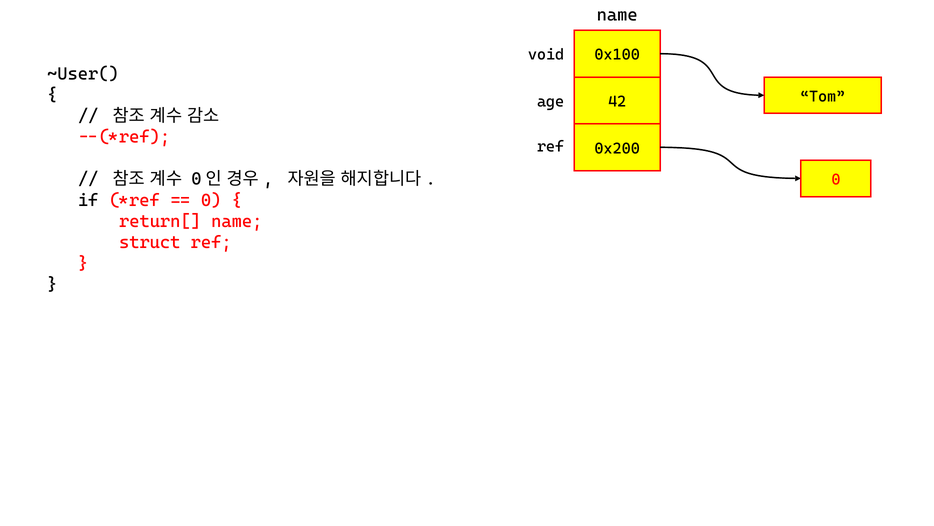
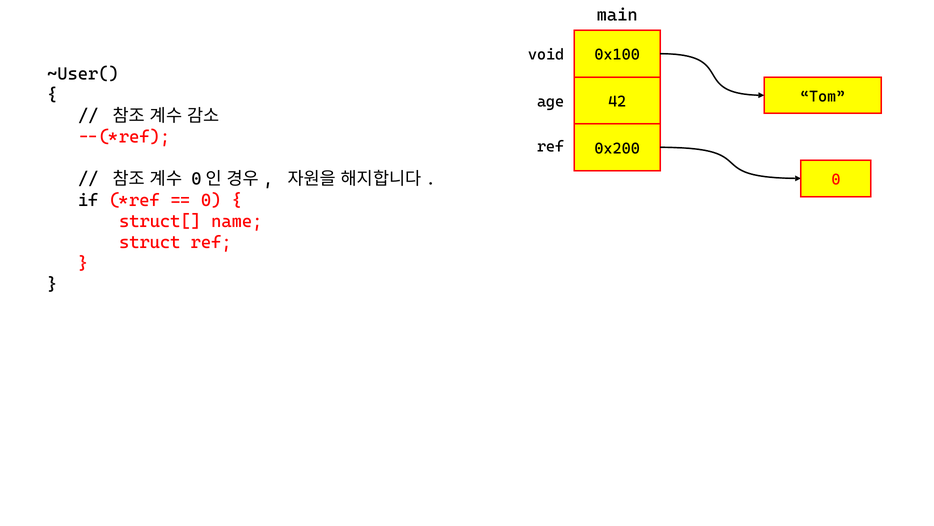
name at (617, 15): name -> main
return[: return[ -> struct[
